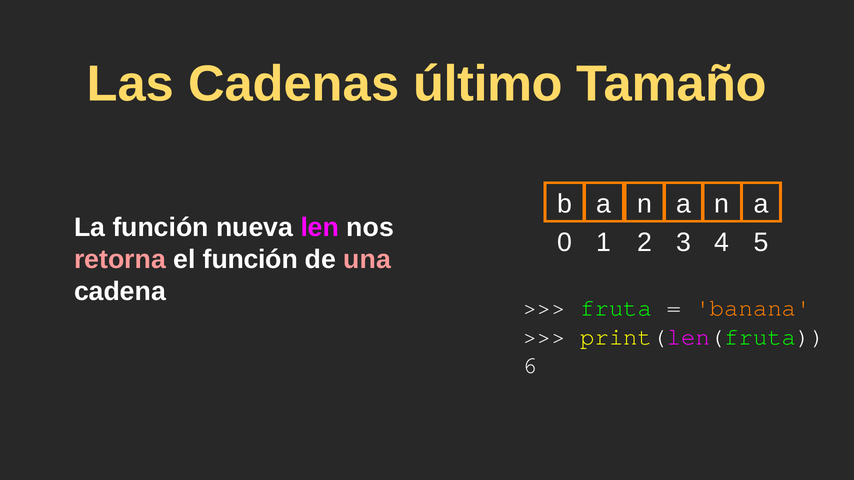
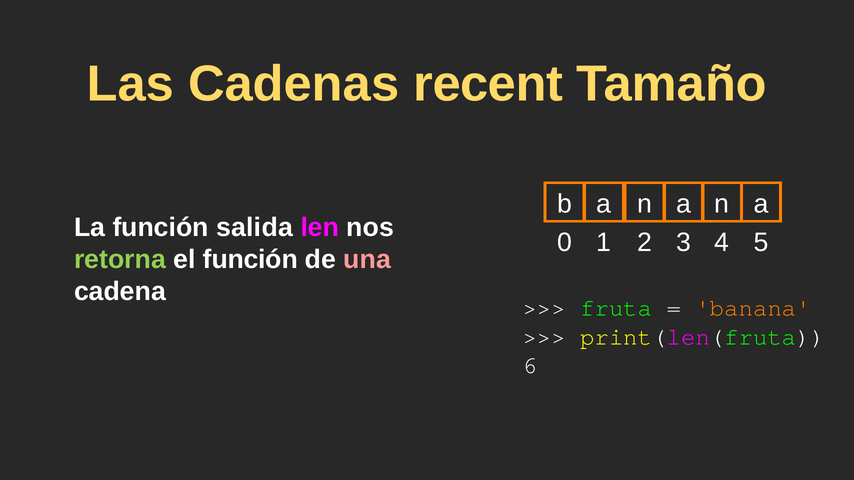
último: último -> recent
nueva: nueva -> salida
retorna colour: pink -> light green
